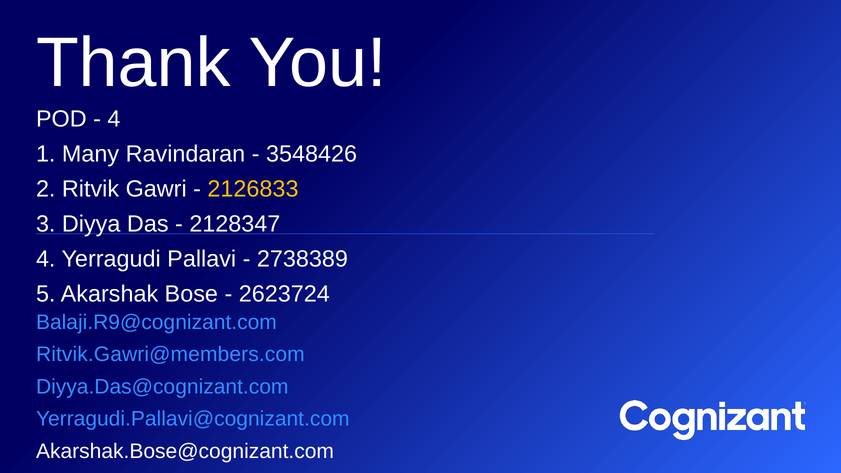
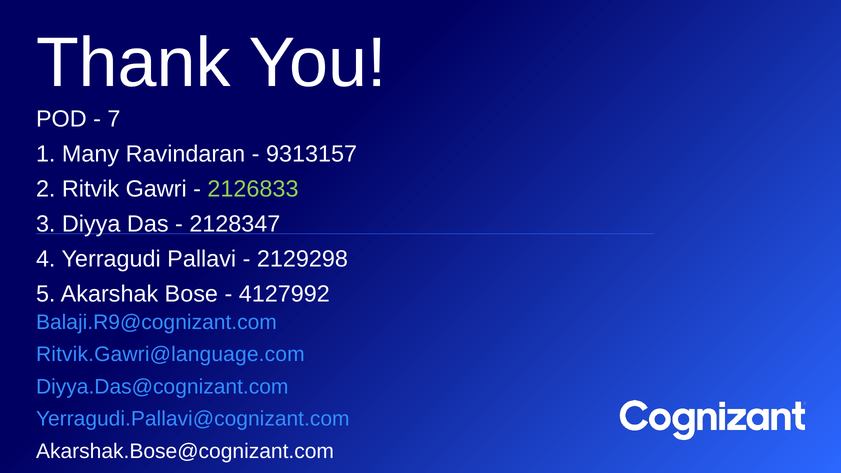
4 at (114, 119): 4 -> 7
3548426: 3548426 -> 9313157
2126833 colour: yellow -> light green
2738389: 2738389 -> 2129298
2623724: 2623724 -> 4127992
Ritvik.Gawri@members.com: Ritvik.Gawri@members.com -> Ritvik.Gawri@language.com
